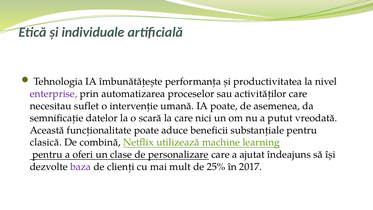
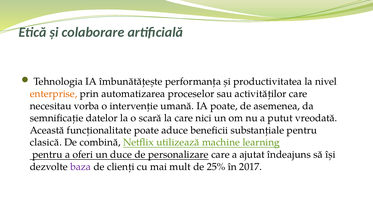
individuale: individuale -> colaborare
enterprise colour: purple -> orange
suflet: suflet -> vorba
clase: clase -> duce
